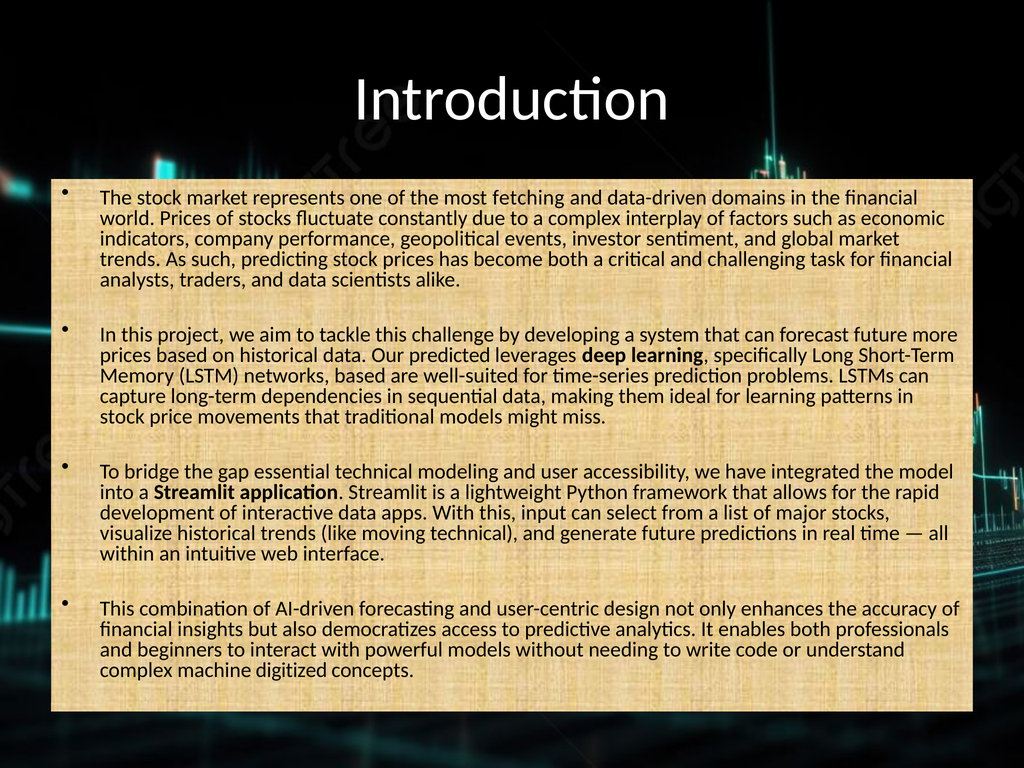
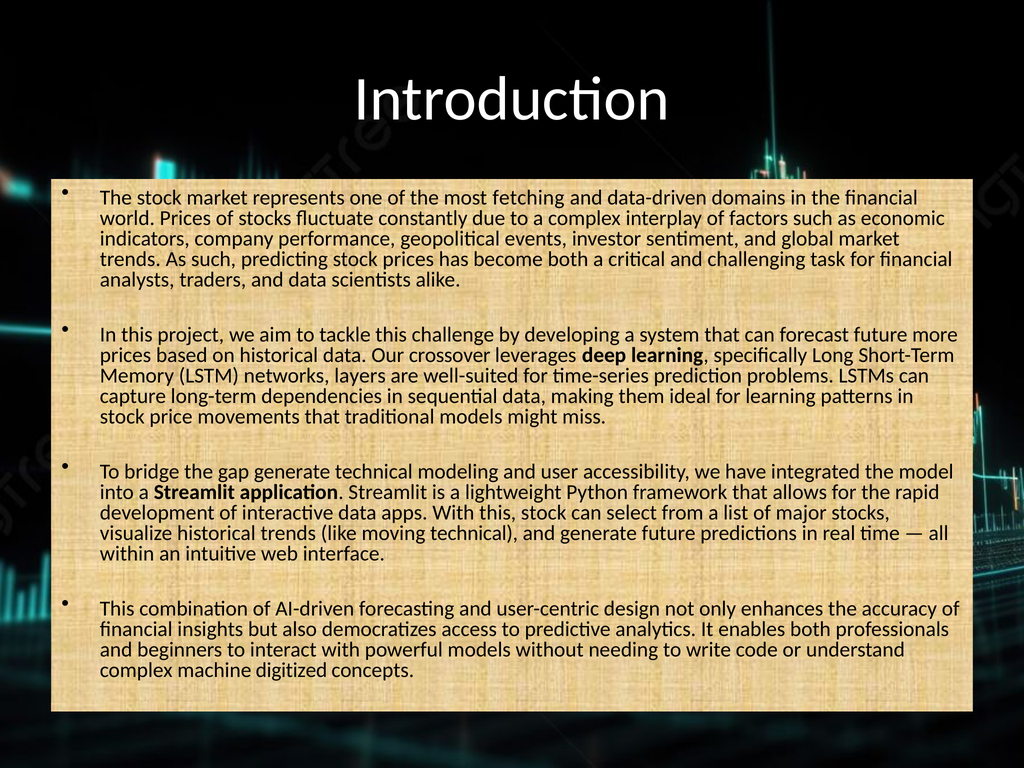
predicted: predicted -> crossover
networks based: based -> layers
gap essential: essential -> generate
this input: input -> stock
